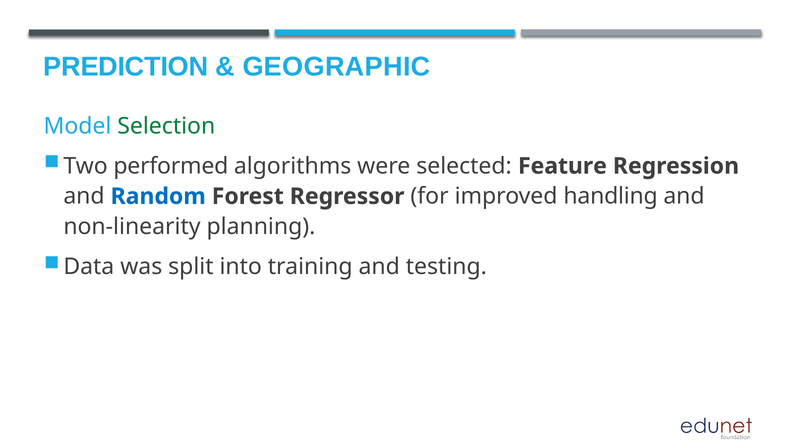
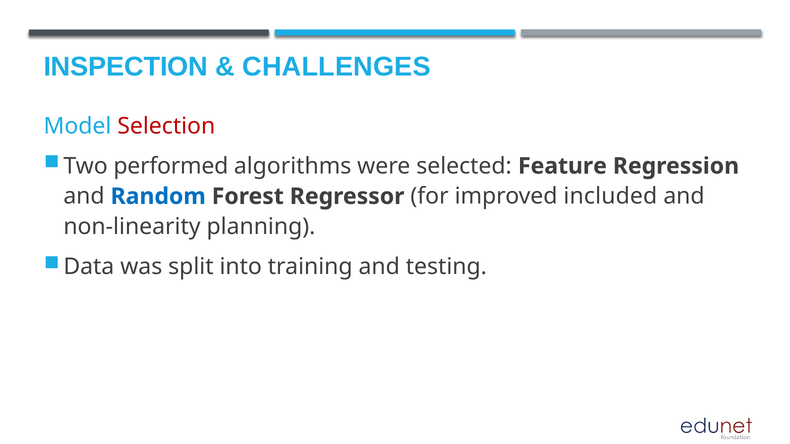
PREDICTION: PREDICTION -> INSPECTION
GEOGRAPHIC: GEOGRAPHIC -> CHALLENGES
Selection colour: green -> red
handling: handling -> included
